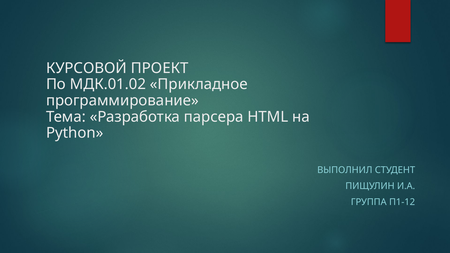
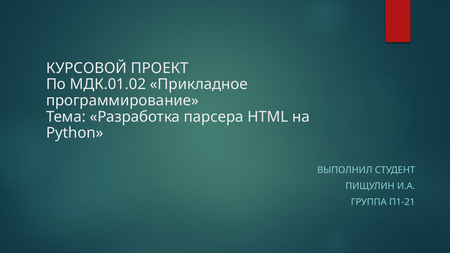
П1-12: П1-12 -> П1-21
